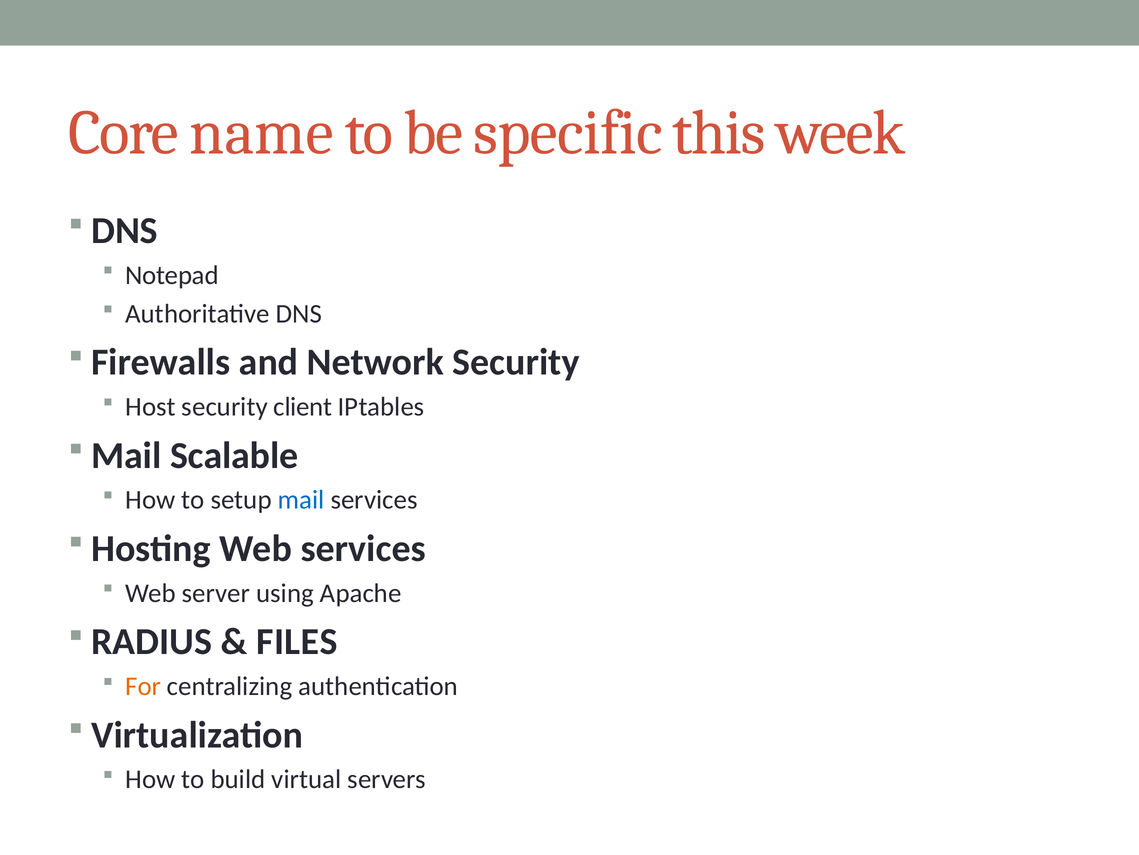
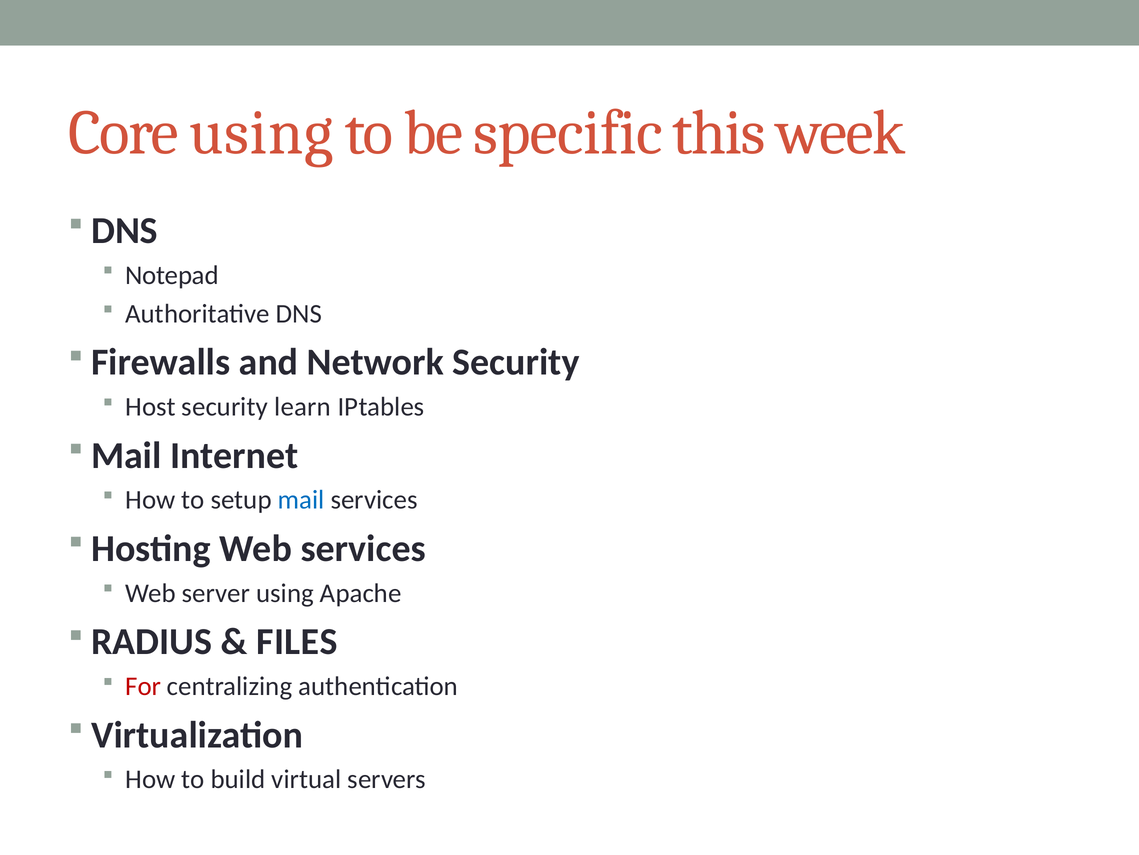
Core name: name -> using
client: client -> learn
Scalable: Scalable -> Internet
For colour: orange -> red
